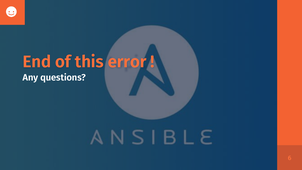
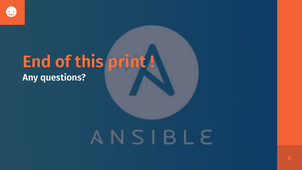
error: error -> print
